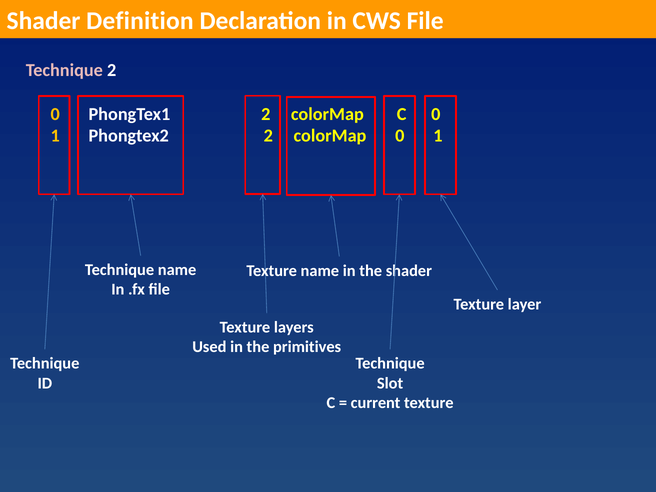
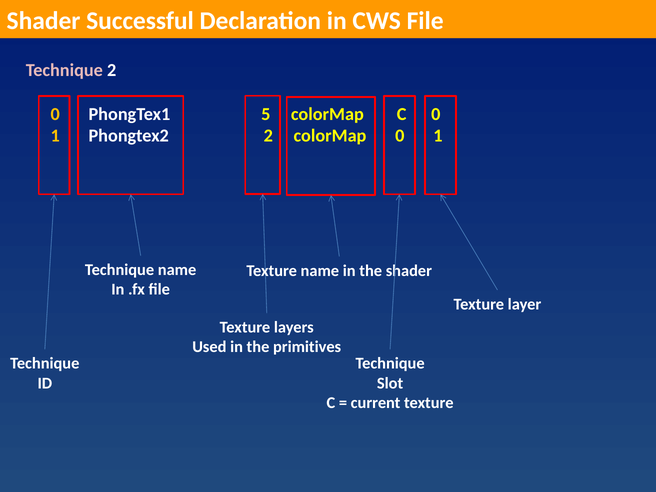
Definition: Definition -> Successful
PhongTex1 2: 2 -> 5
